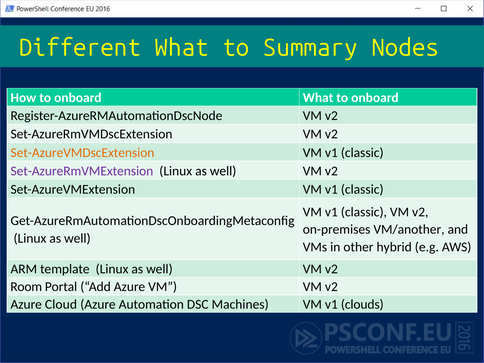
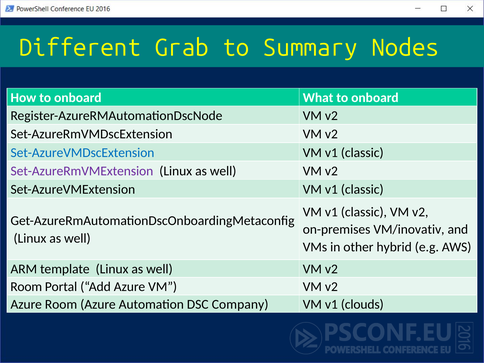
Different What: What -> Grab
Set-AzureVMDscExtension colour: orange -> blue
VM/another: VM/another -> VM/inovativ
Azure Cloud: Cloud -> Room
Machines: Machines -> Company
